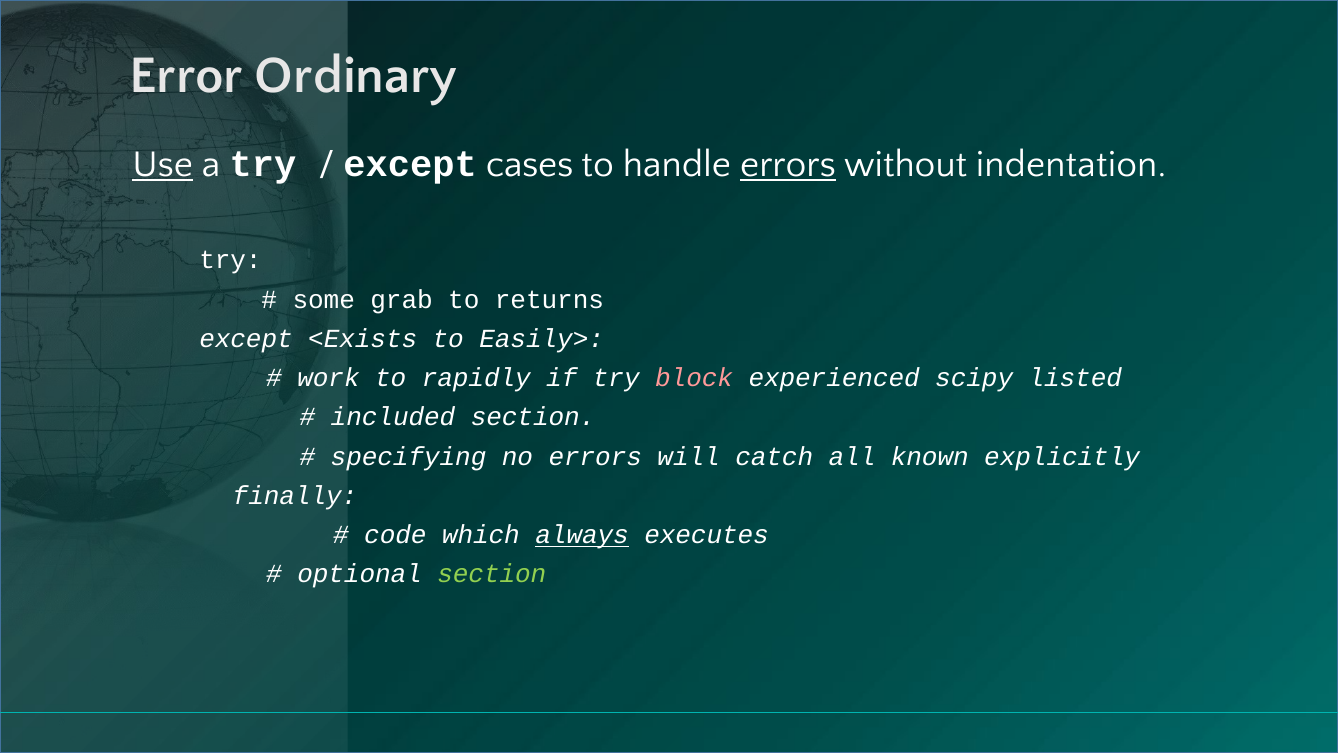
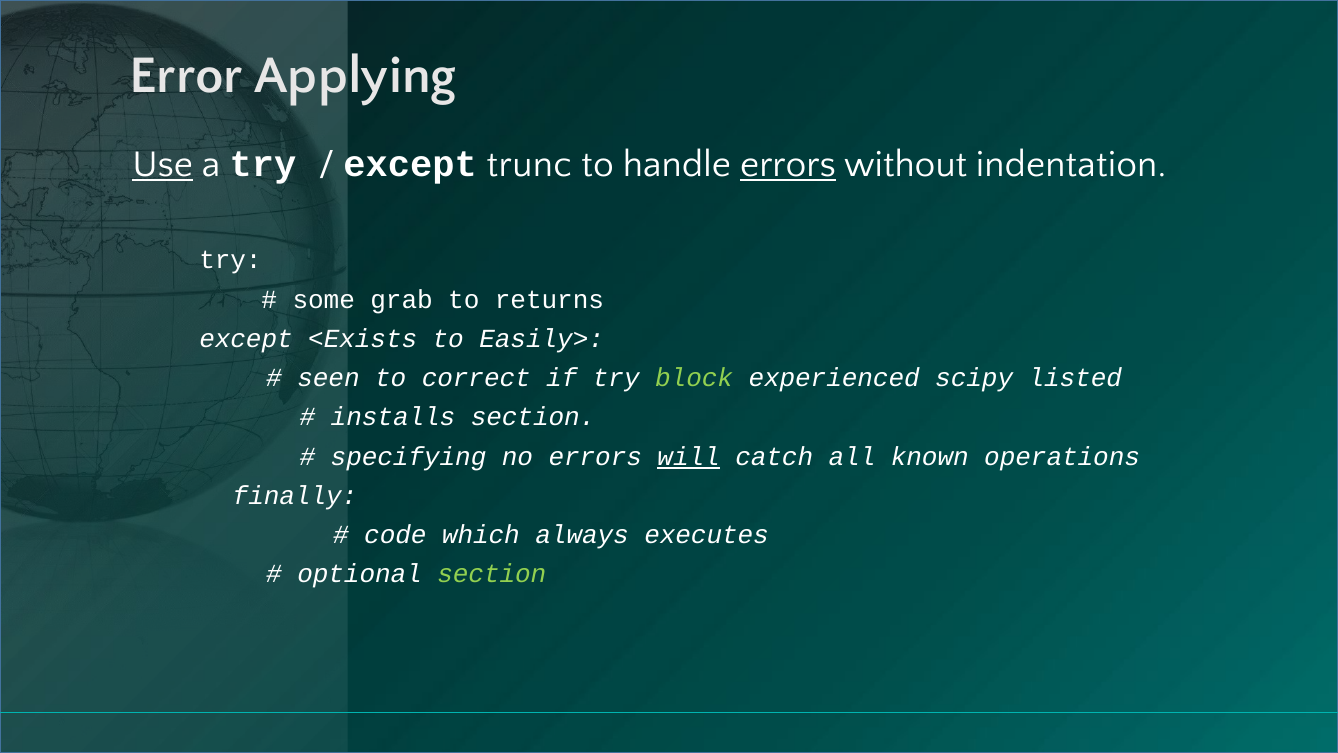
Ordinary: Ordinary -> Applying
cases: cases -> trunc
work: work -> seen
rapidly: rapidly -> correct
block colour: pink -> light green
included: included -> installs
will underline: none -> present
explicitly: explicitly -> operations
always underline: present -> none
